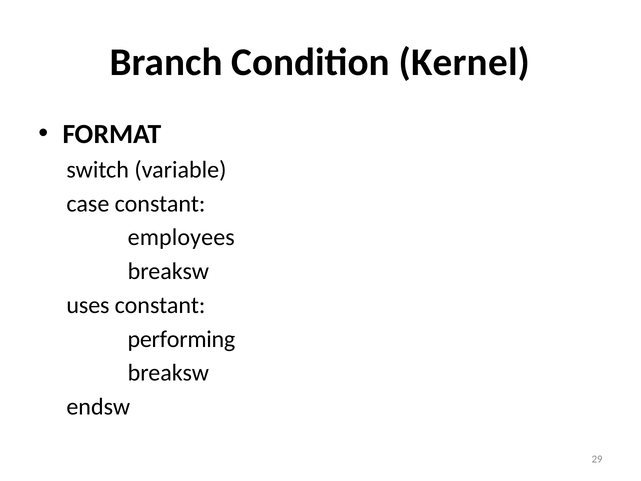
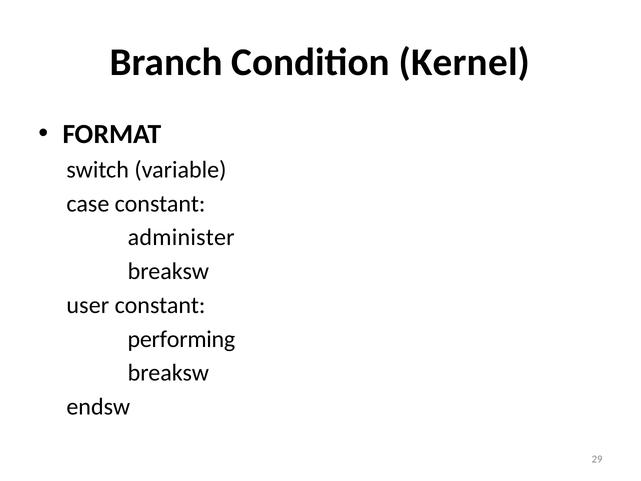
employees: employees -> administer
uses: uses -> user
